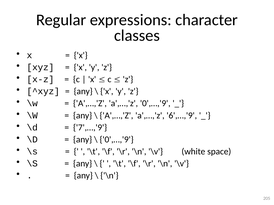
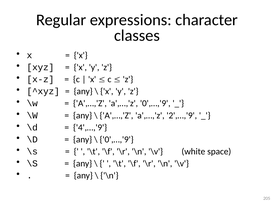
6',…,'9: 6',…,'9 -> 2',…,'9
7',…,'9: 7',…,'9 -> 4',…,'9
